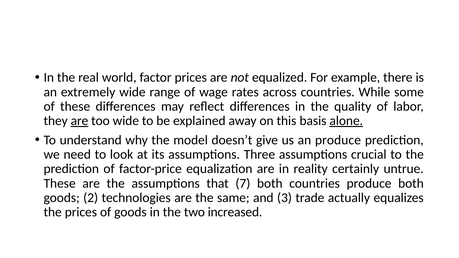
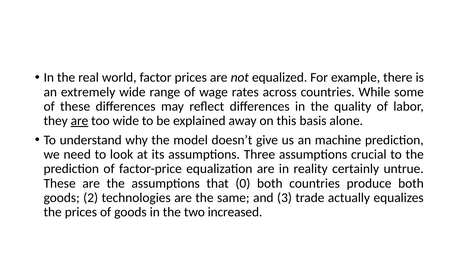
alone underline: present -> none
an produce: produce -> machine
7: 7 -> 0
